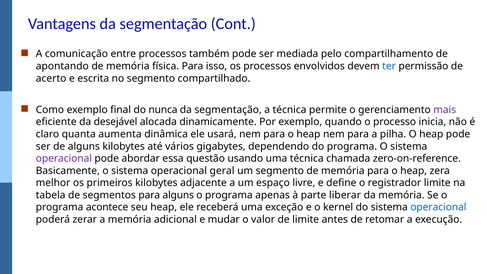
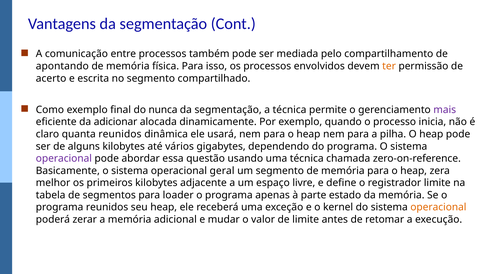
ter colour: blue -> orange
desejável: desejável -> adicionar
quanta aumenta: aumenta -> reunidos
para alguns: alguns -> loader
liberar: liberar -> estado
programa acontece: acontece -> reunidos
operacional at (438, 207) colour: blue -> orange
